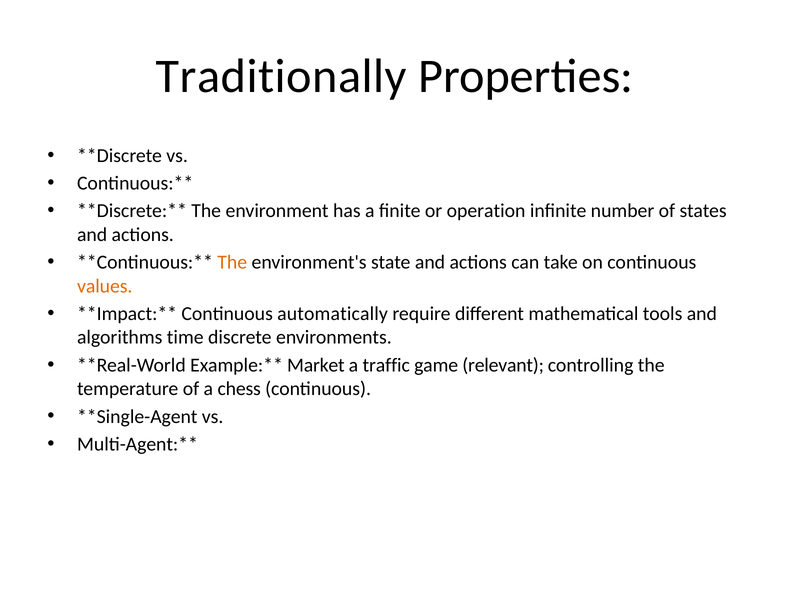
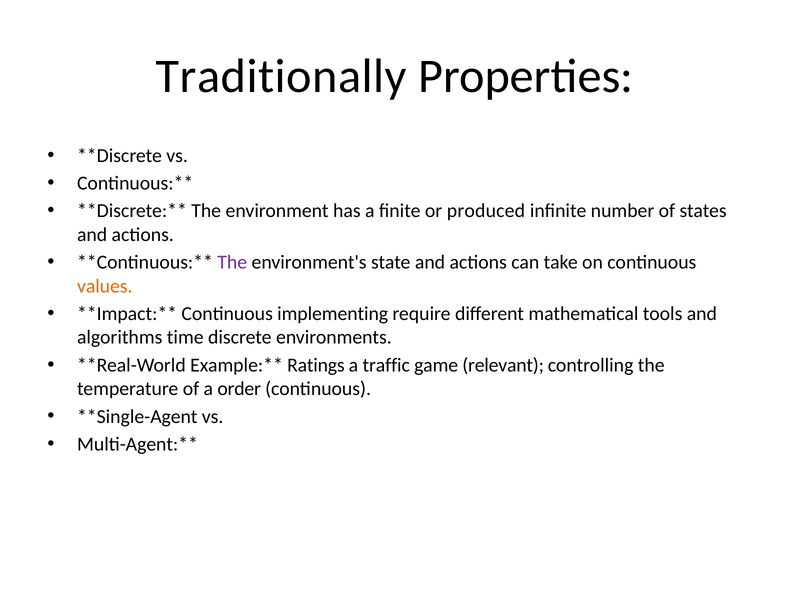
operation: operation -> produced
The at (232, 262) colour: orange -> purple
automatically: automatically -> implementing
Market: Market -> Ratings
chess: chess -> order
